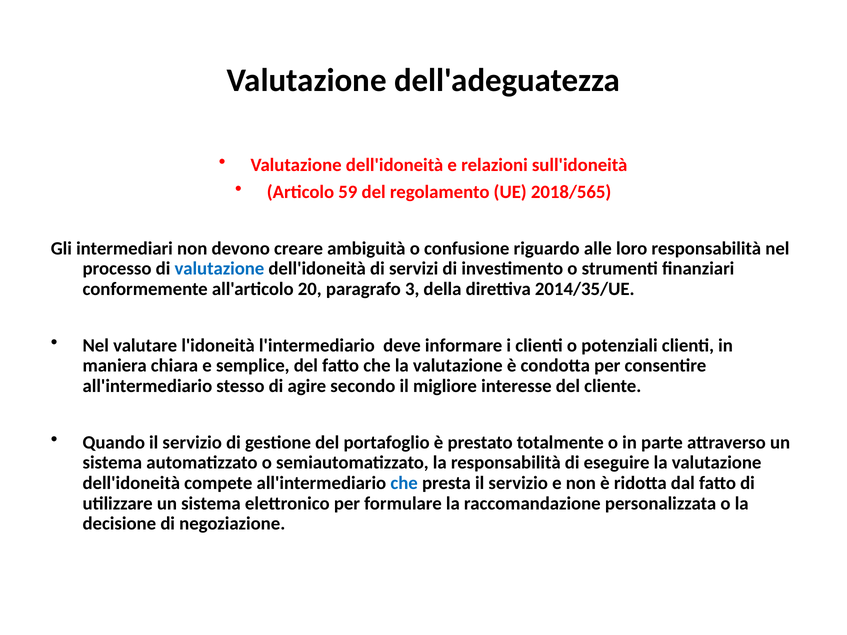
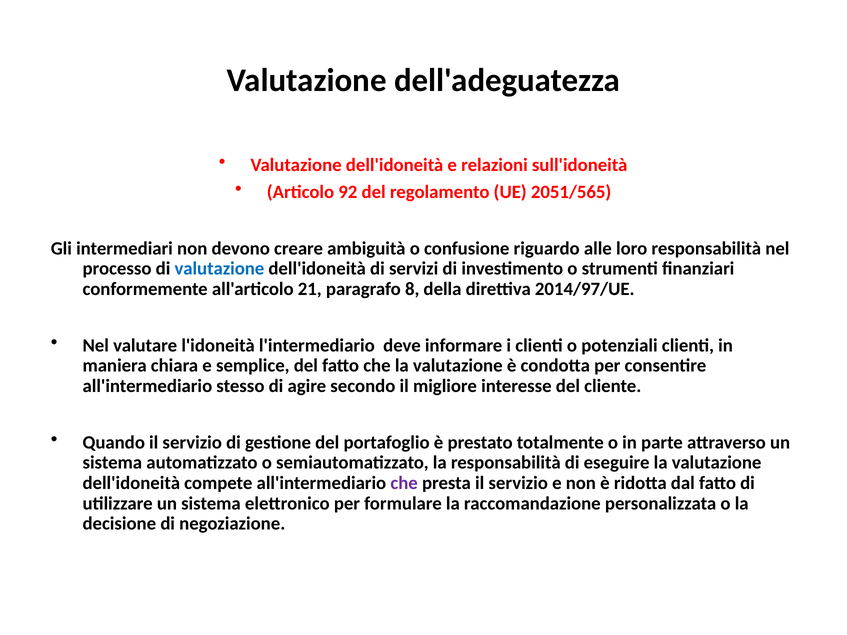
59: 59 -> 92
2018/565: 2018/565 -> 2051/565
20: 20 -> 21
3: 3 -> 8
2014/35/UE: 2014/35/UE -> 2014/97/UE
che at (404, 483) colour: blue -> purple
